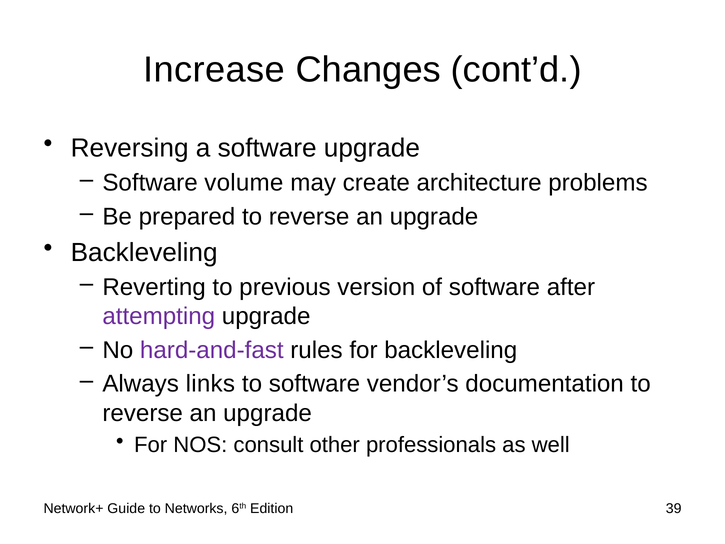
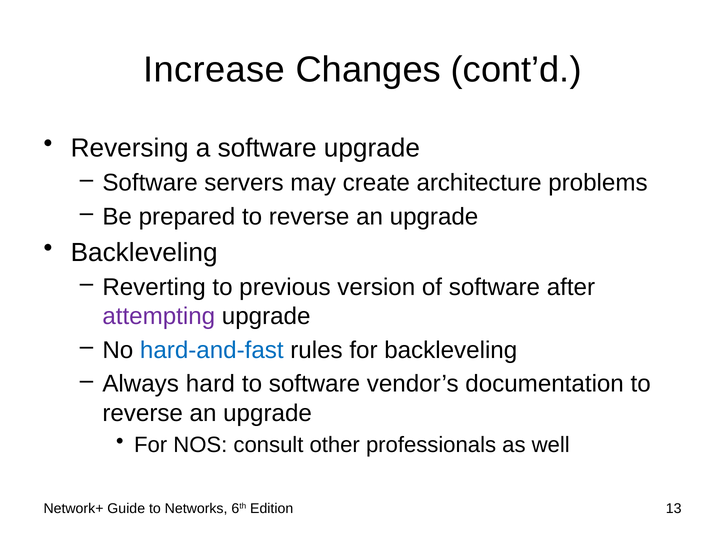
volume: volume -> servers
hard-and-fast colour: purple -> blue
links: links -> hard
39: 39 -> 13
